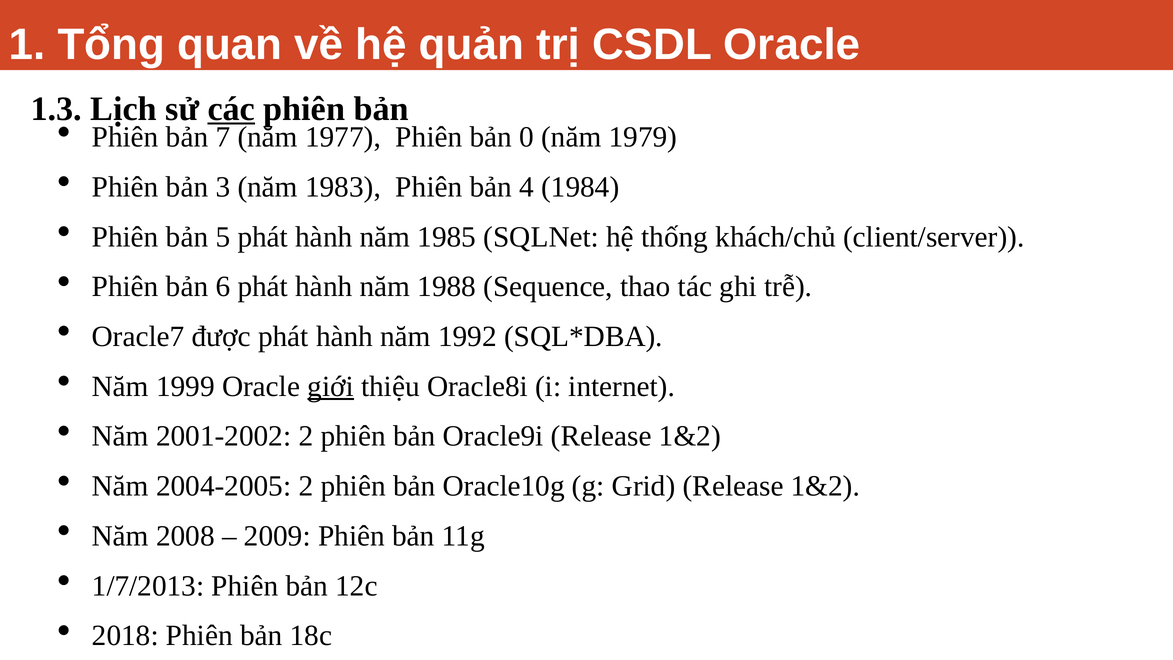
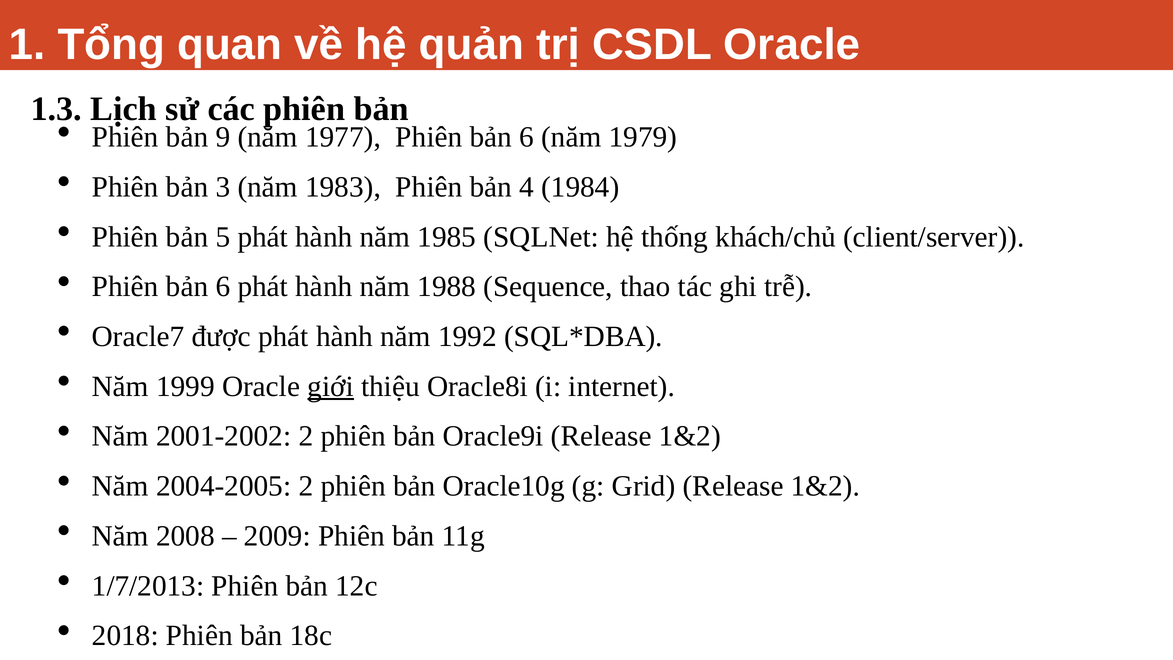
các underline: present -> none
7: 7 -> 9
1977 Phiên bản 0: 0 -> 6
